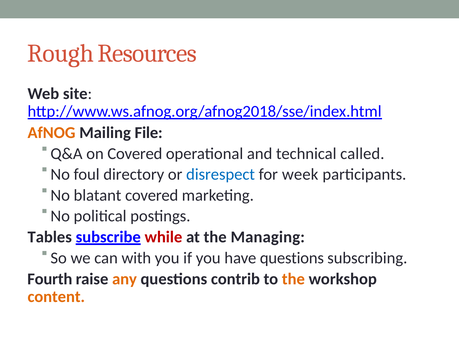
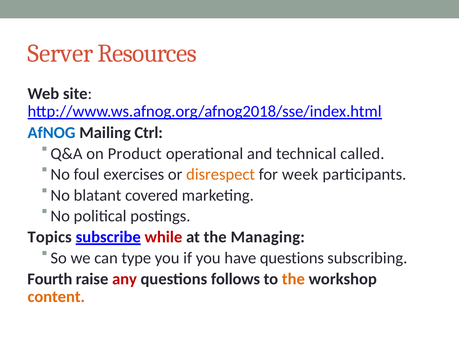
Rough: Rough -> Server
AfNOG colour: orange -> blue
File: File -> Ctrl
on Covered: Covered -> Product
directory: directory -> exercises
disrespect colour: blue -> orange
Tables: Tables -> Topics
with: with -> type
any colour: orange -> red
contrib: contrib -> follows
